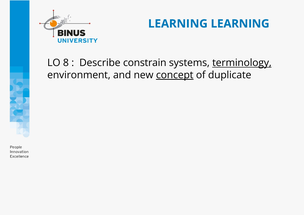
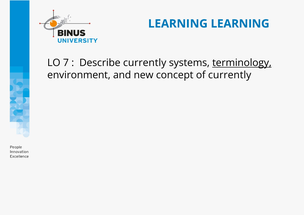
8: 8 -> 7
Describe constrain: constrain -> currently
concept underline: present -> none
of duplicate: duplicate -> currently
